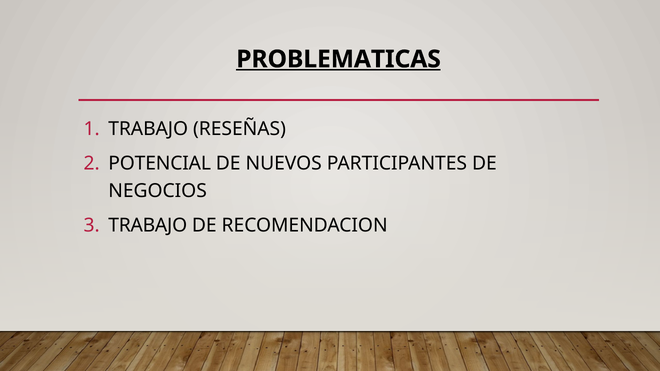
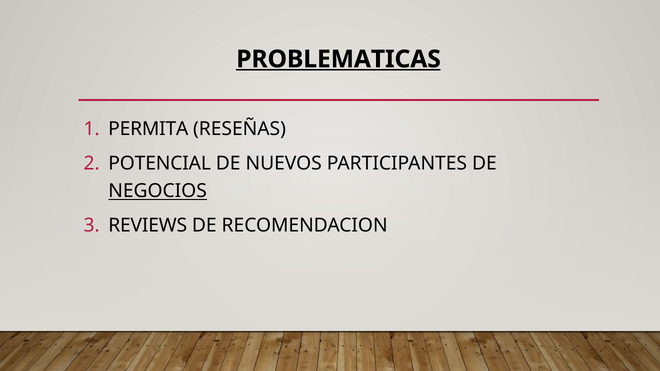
TRABAJO at (148, 129): TRABAJO -> PERMITA
NEGOCIOS underline: none -> present
TRABAJO at (148, 226): TRABAJO -> REVIEWS
